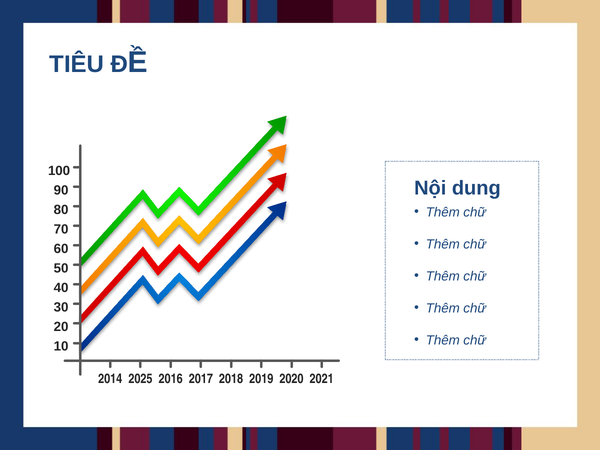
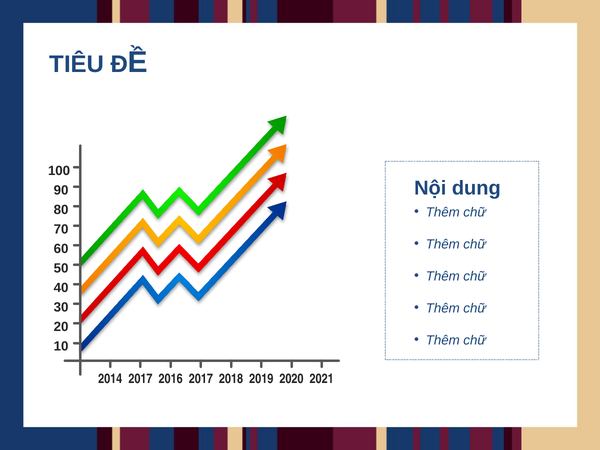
2014 2025: 2025 -> 2017
